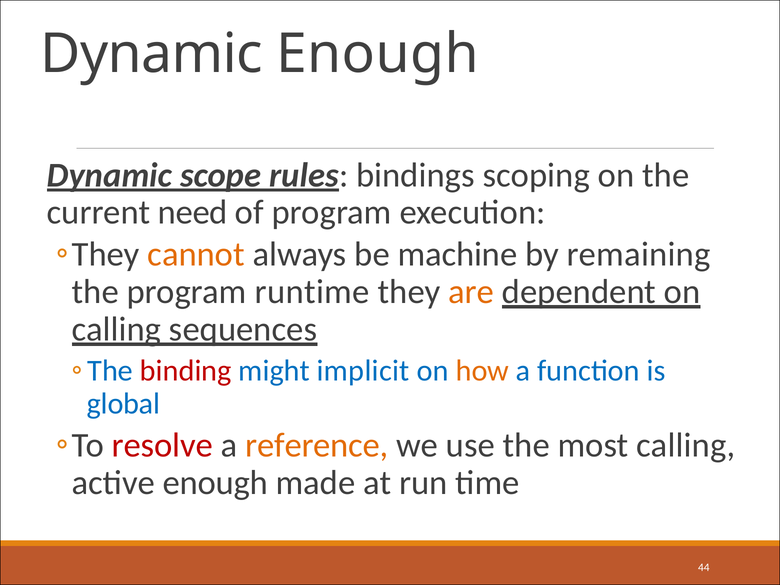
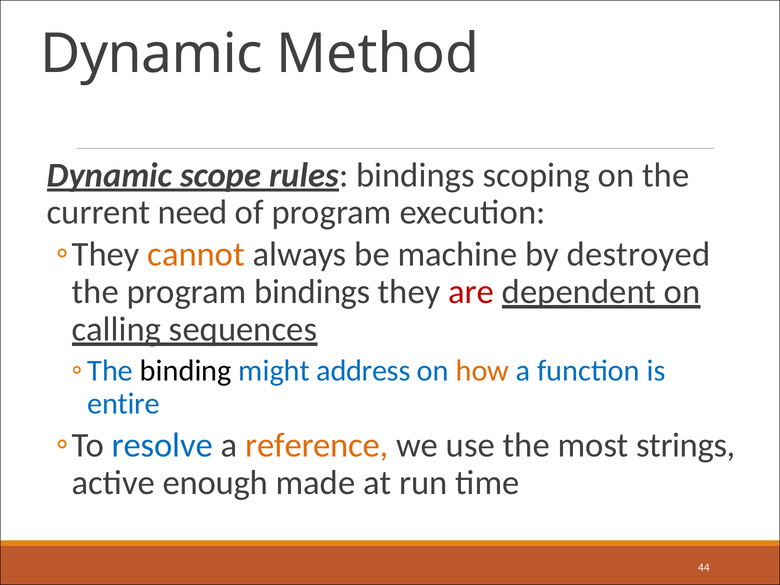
Dynamic Enough: Enough -> Method
remaining: remaining -> destroyed
program runtime: runtime -> bindings
are colour: orange -> red
binding colour: red -> black
implicit: implicit -> address
global: global -> entire
resolve colour: red -> blue
most calling: calling -> strings
